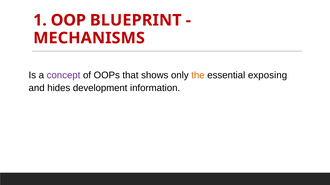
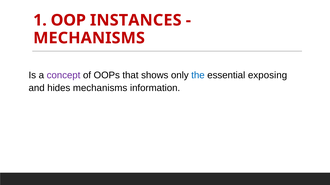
BLUEPRINT: BLUEPRINT -> INSTANCES
the colour: orange -> blue
hides development: development -> mechanisms
